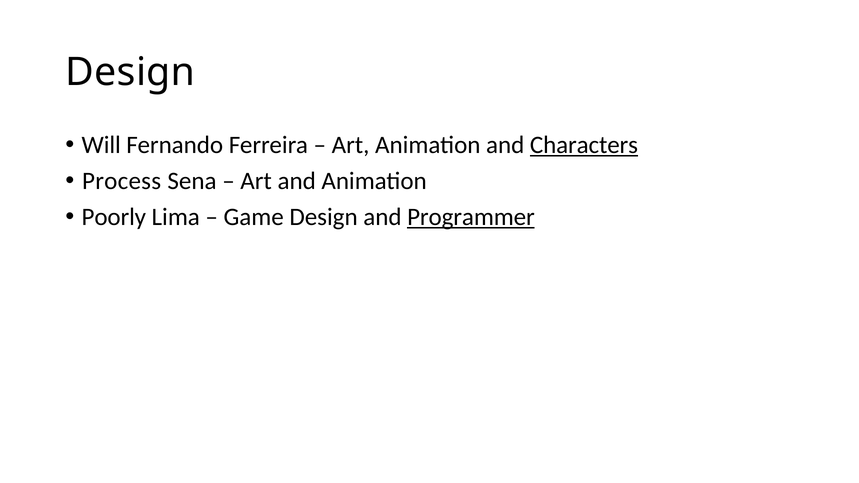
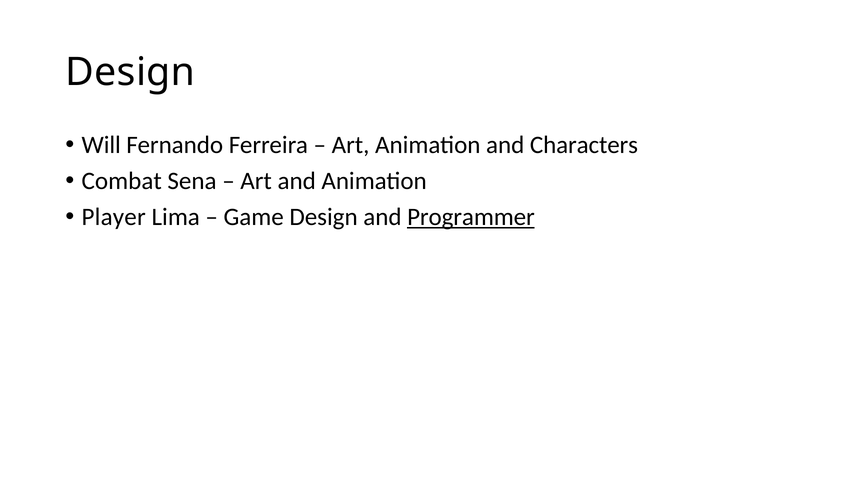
Characters underline: present -> none
Process: Process -> Combat
Poorly: Poorly -> Player
